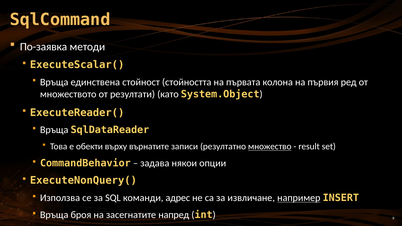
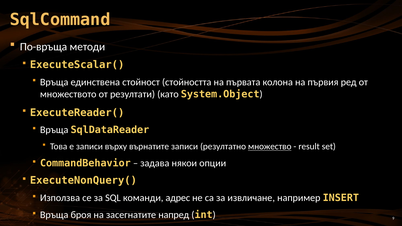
По-заявка: По-заявка -> По-връща
е обекти: обекти -> записи
например underline: present -> none
